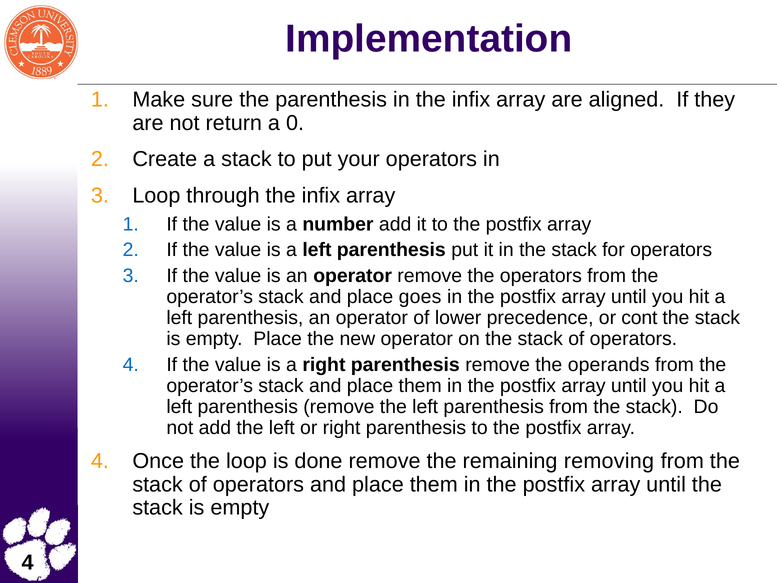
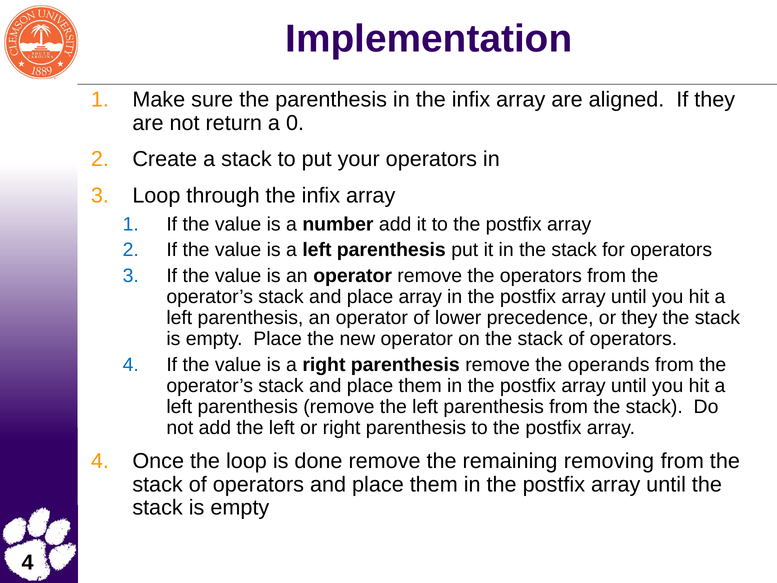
place goes: goes -> array
or cont: cont -> they
